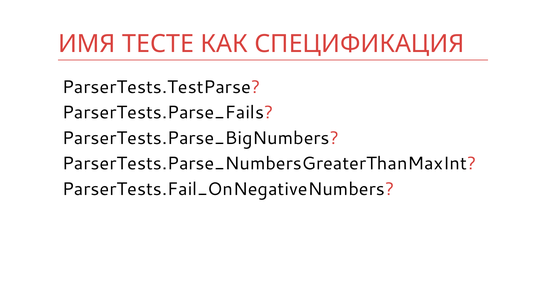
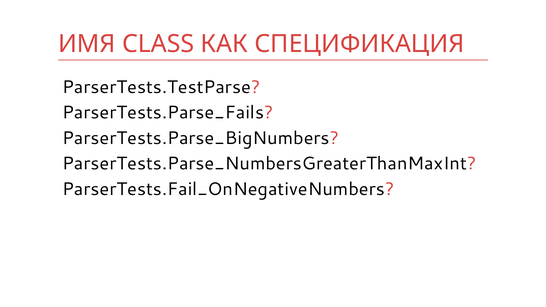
ТЕСТЕ: ТЕСТЕ -> CLASS
